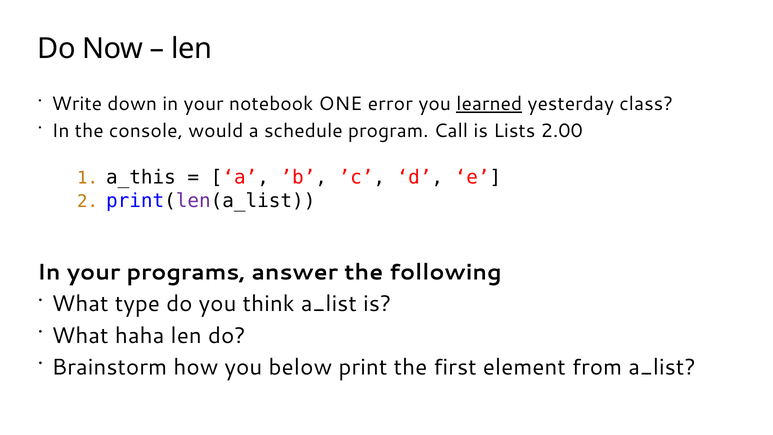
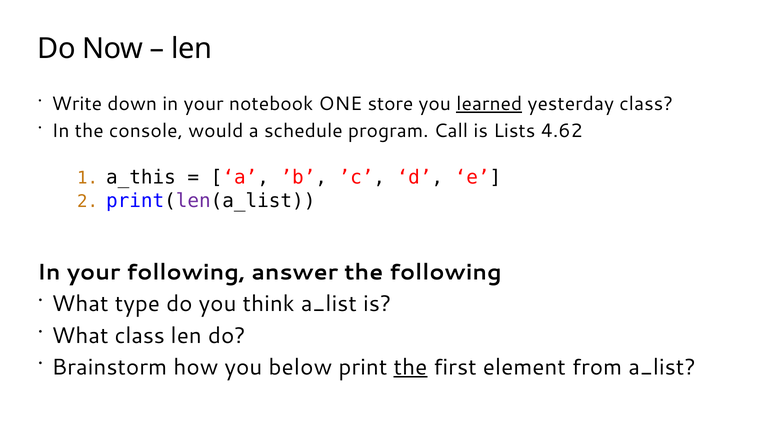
error: error -> store
2.00: 2.00 -> 4.62
your programs: programs -> following
What haha: haha -> class
the at (410, 367) underline: none -> present
